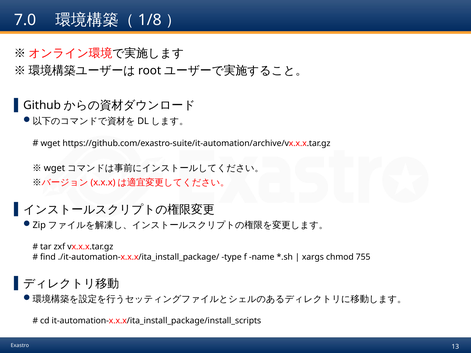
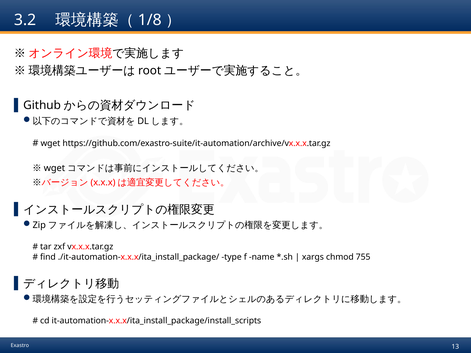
7.0: 7.0 -> 3.2
